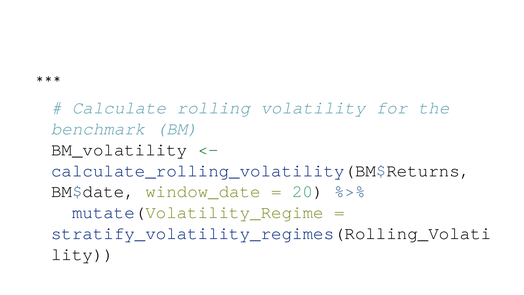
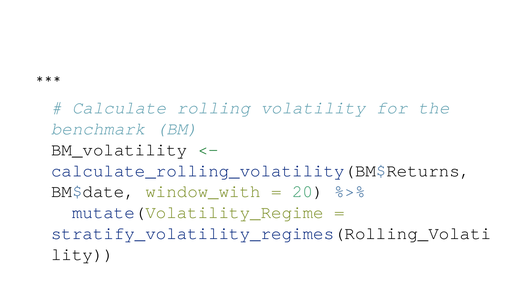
window_date: window_date -> window_with
